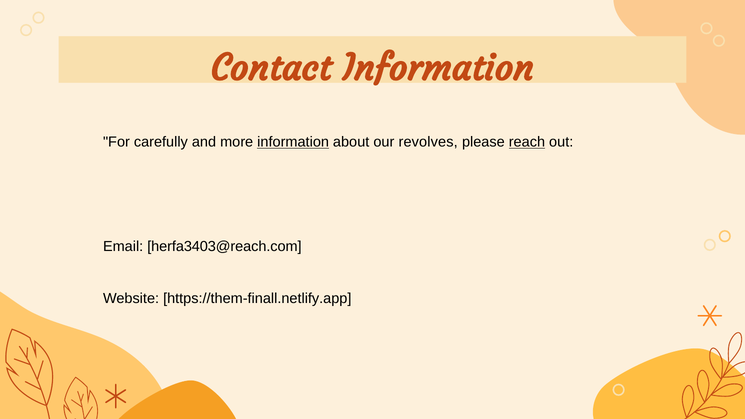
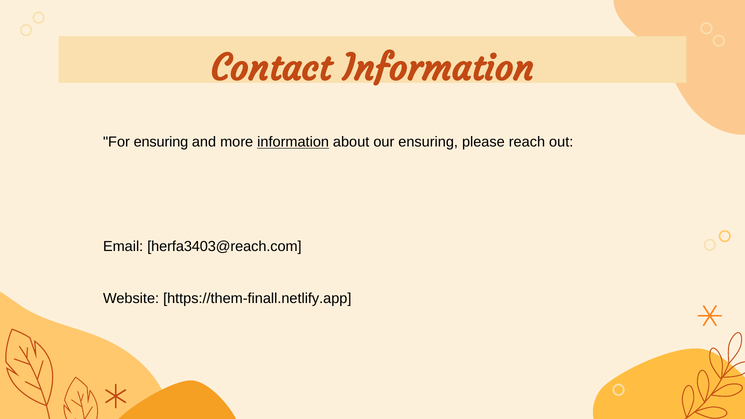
For carefully: carefully -> ensuring
our revolves: revolves -> ensuring
reach underline: present -> none
